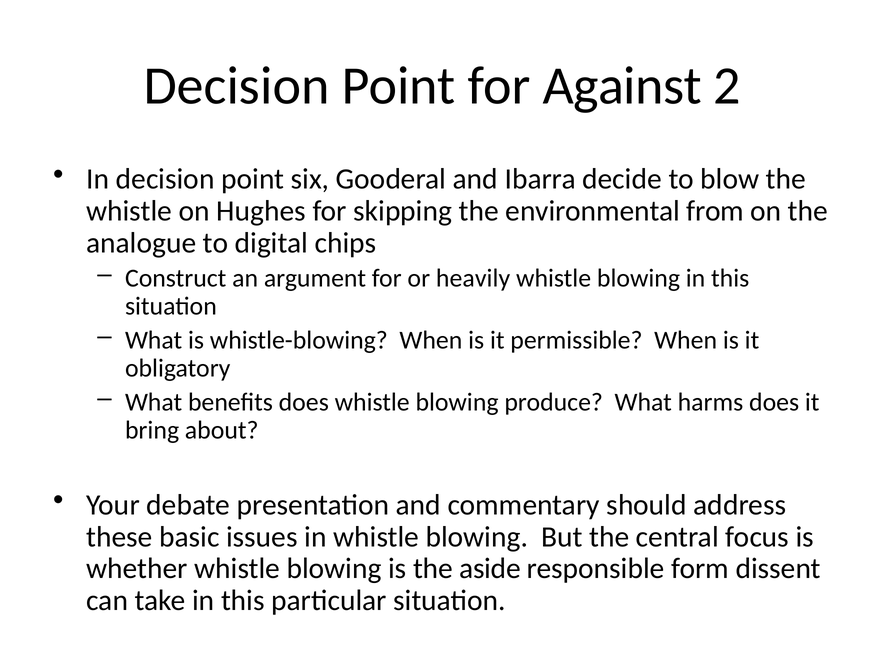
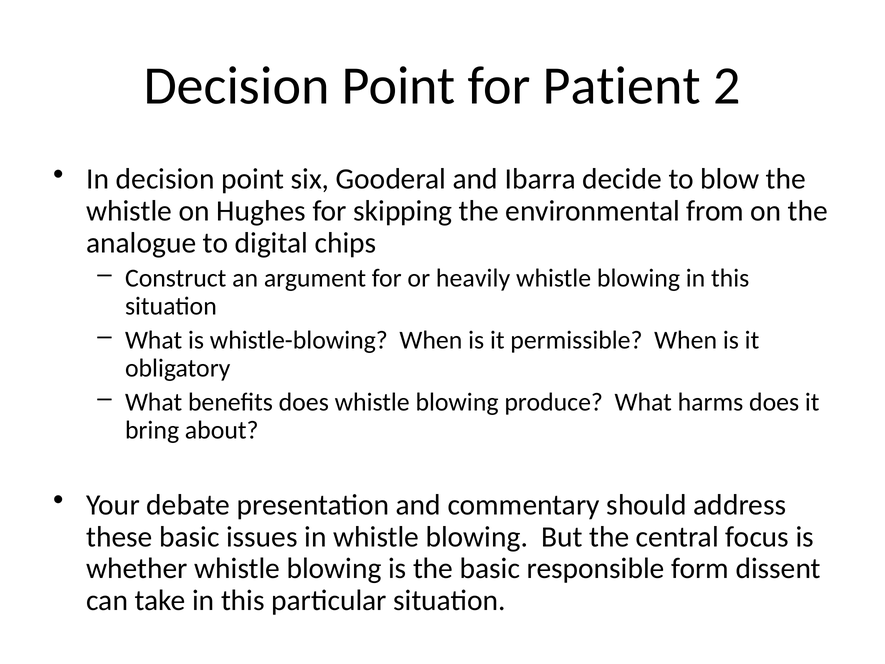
Against: Against -> Patient
the aside: aside -> basic
